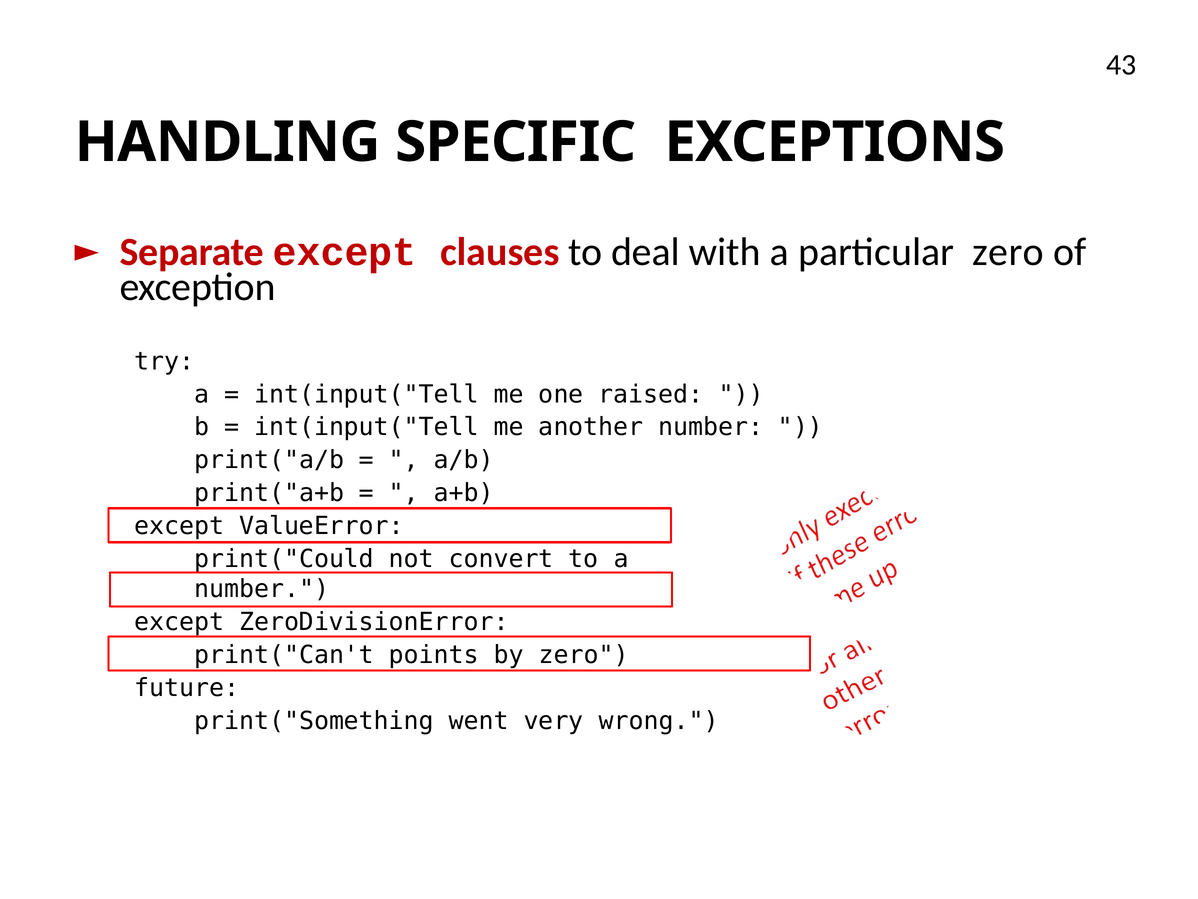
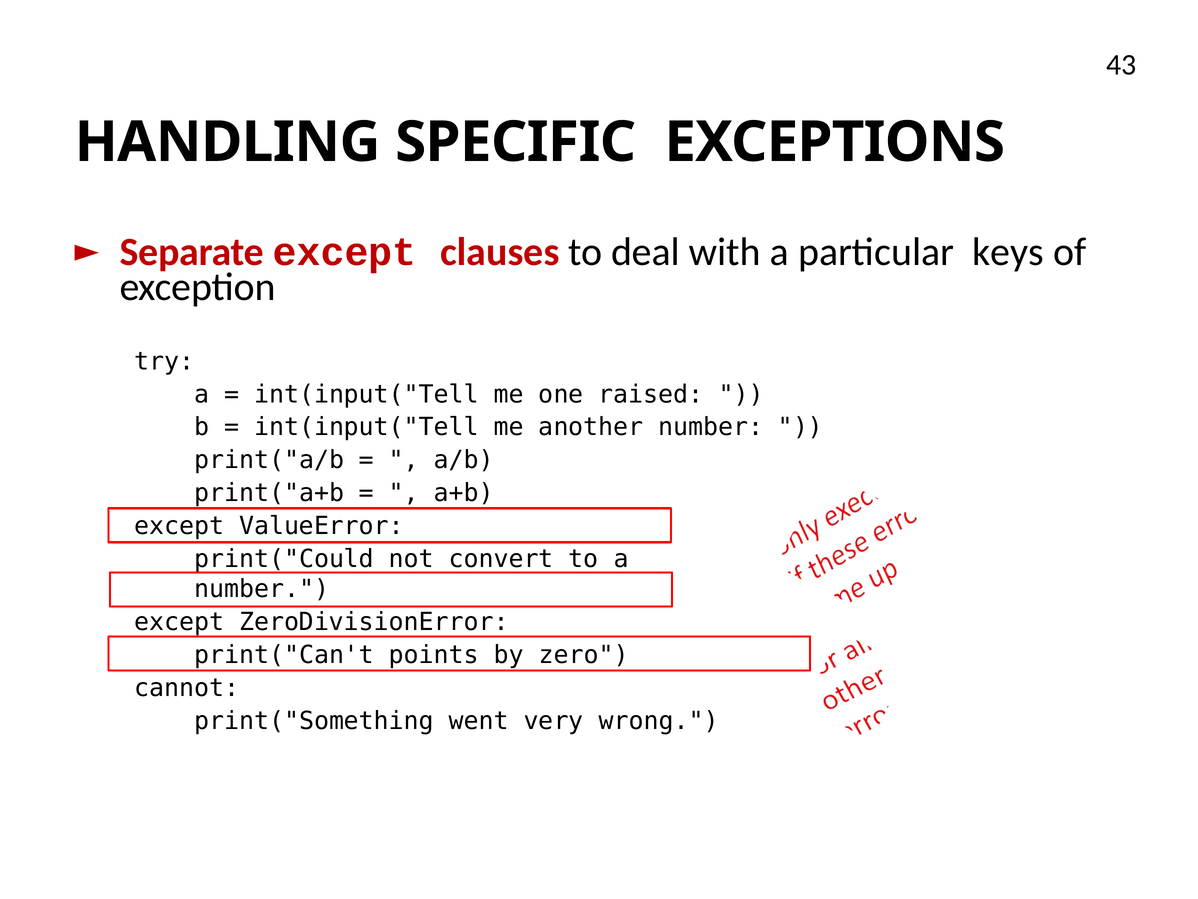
particular zero: zero -> keys
future: future -> cannot
